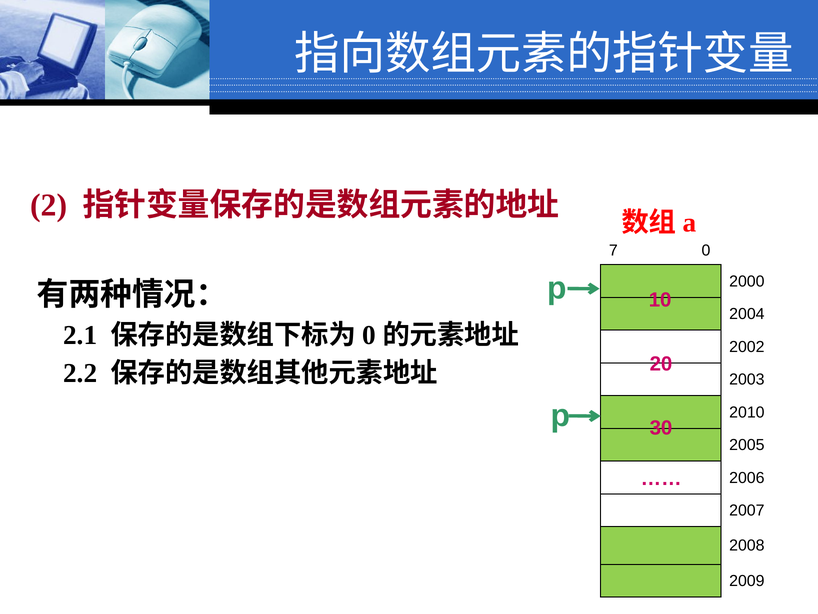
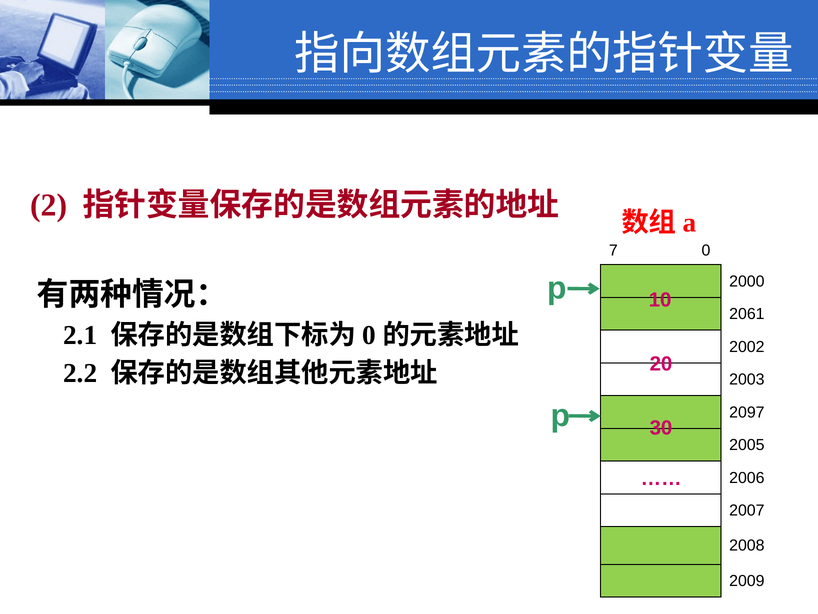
2004: 2004 -> 2061
2010: 2010 -> 2097
